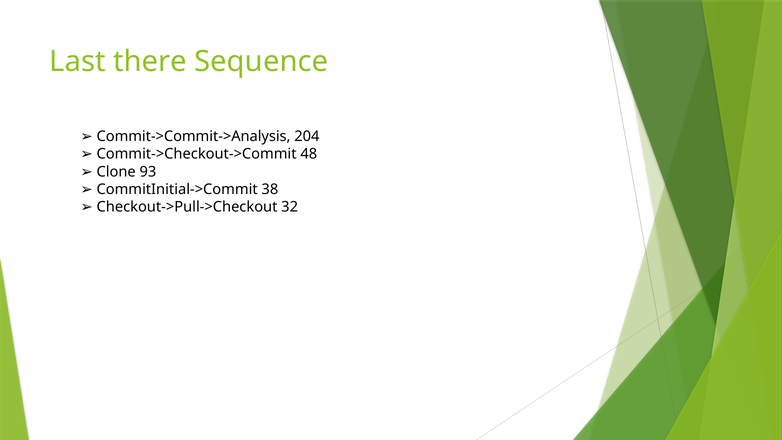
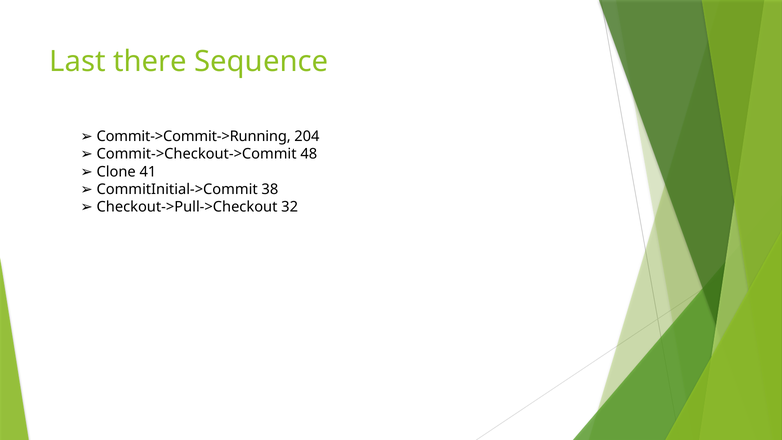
Commit->Commit->Analysis: Commit->Commit->Analysis -> Commit->Commit->Running
93: 93 -> 41
